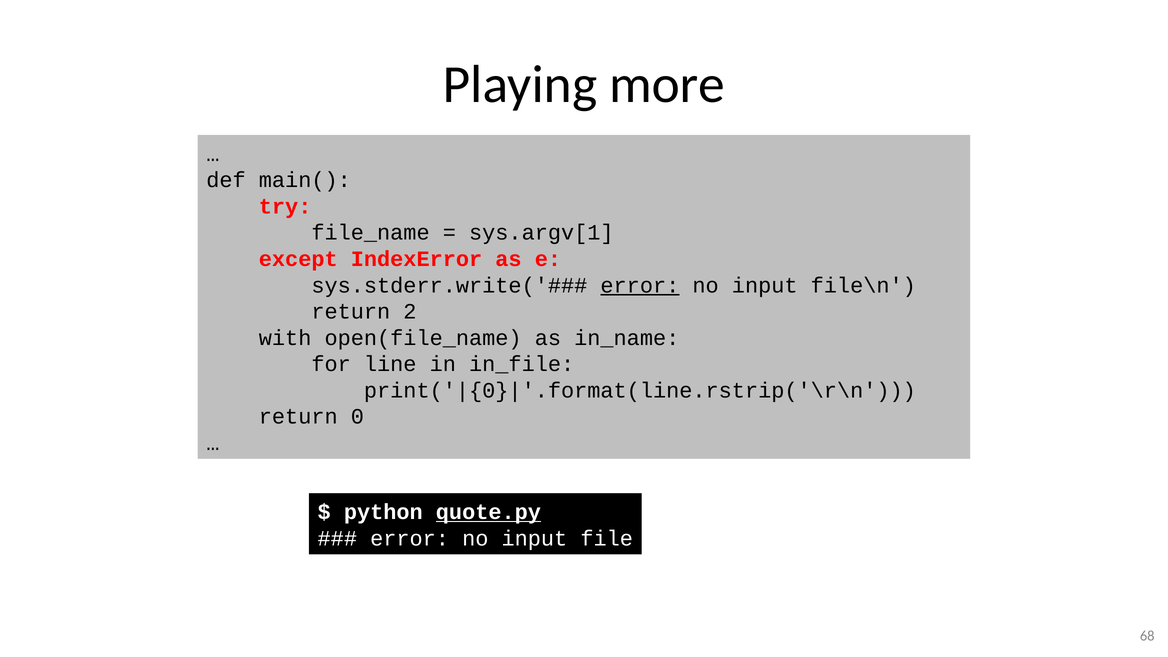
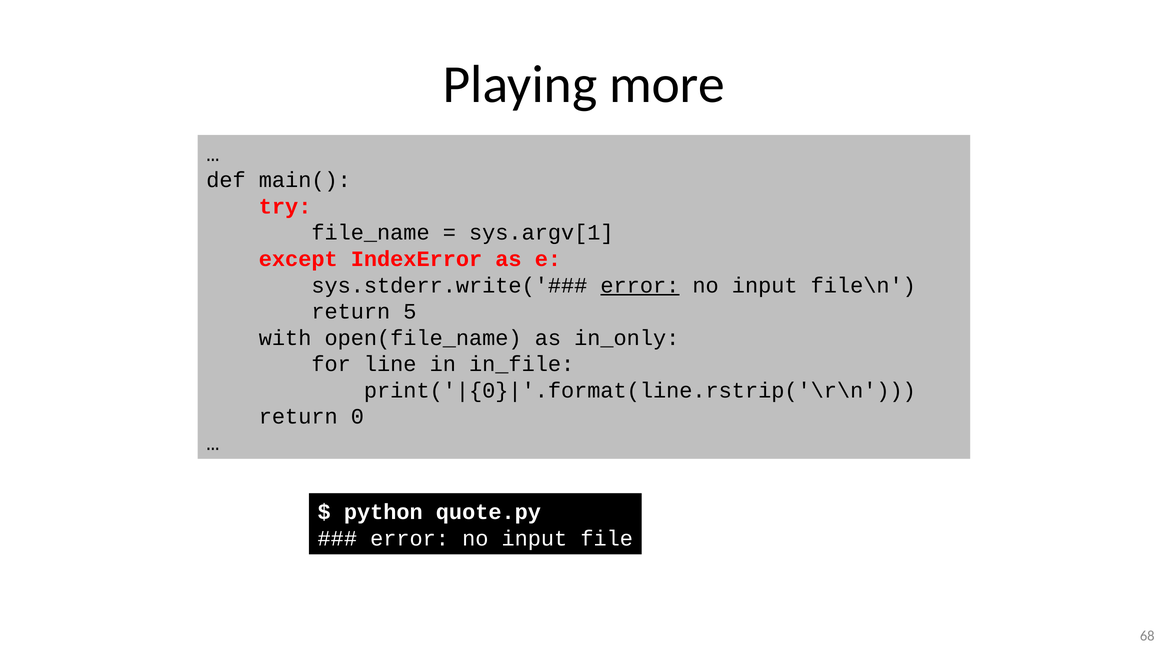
2: 2 -> 5
in_name: in_name -> in_only
quote.py underline: present -> none
